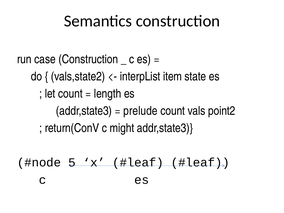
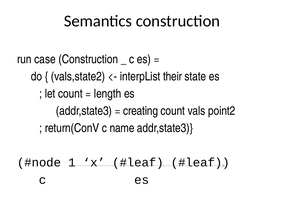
item: item -> their
prelude: prelude -> creating
might: might -> name
5: 5 -> 1
